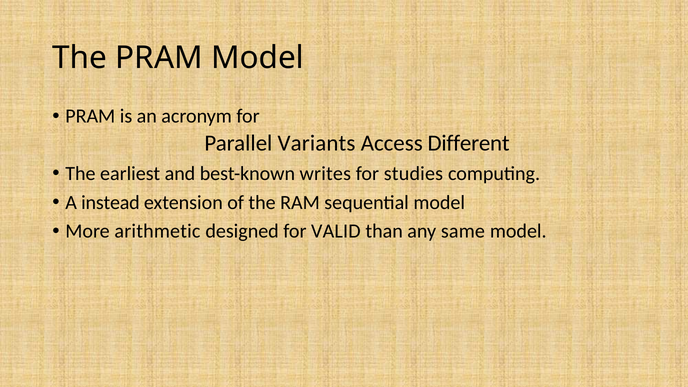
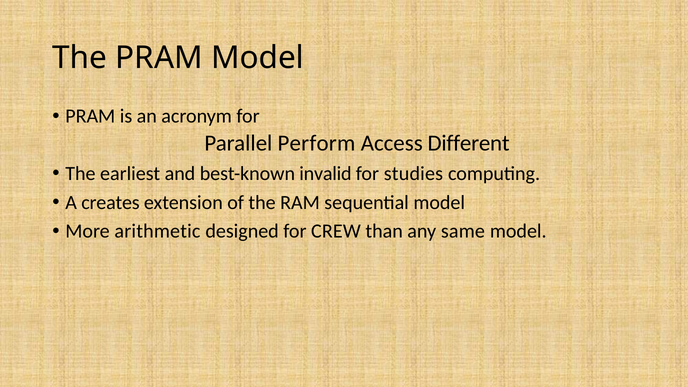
Variants: Variants -> Perform
writes: writes -> invalid
instead: instead -> creates
VALID: VALID -> CREW
